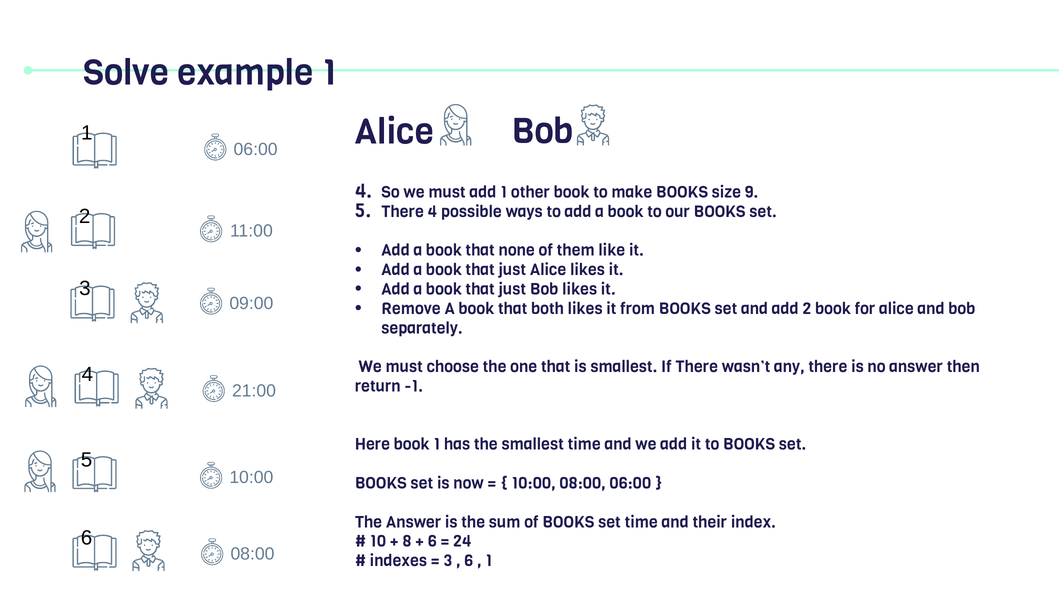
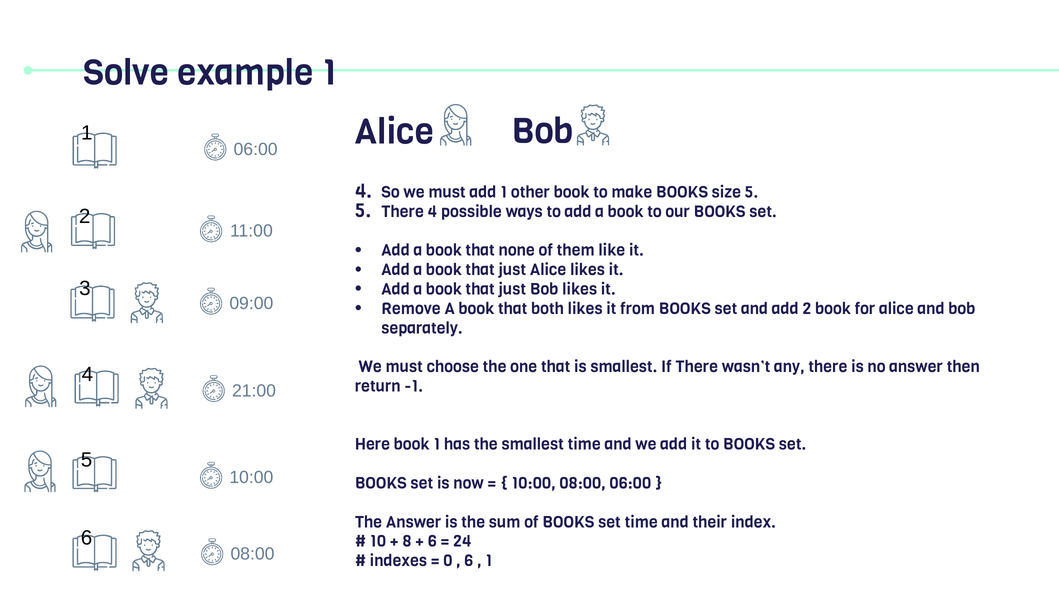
size 9: 9 -> 5
3 at (448, 562): 3 -> 0
